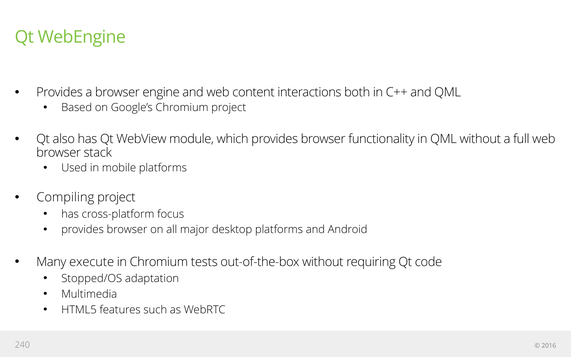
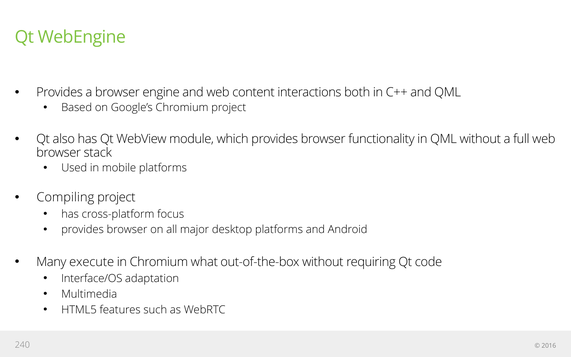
tests: tests -> what
Stopped/OS: Stopped/OS -> Interface/OS
